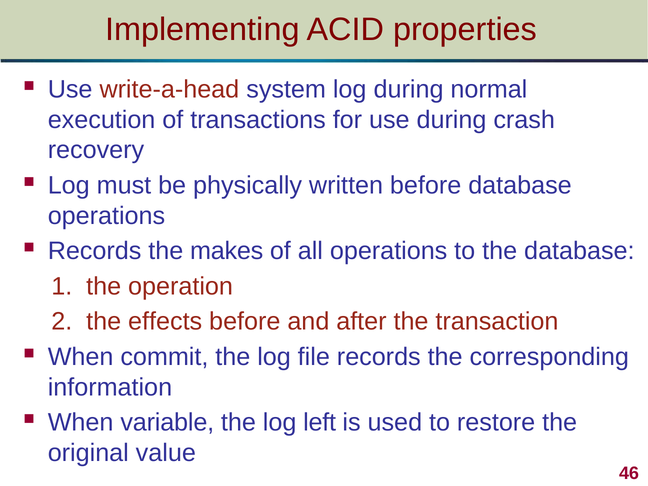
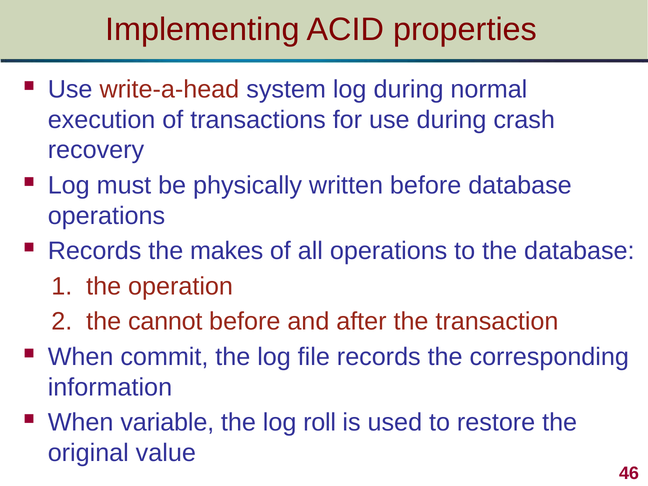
effects: effects -> cannot
left: left -> roll
